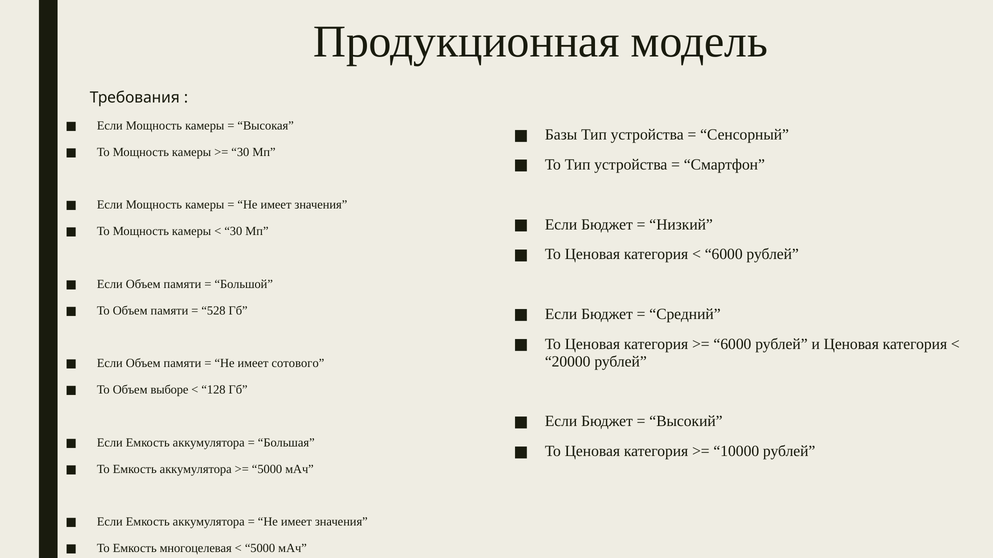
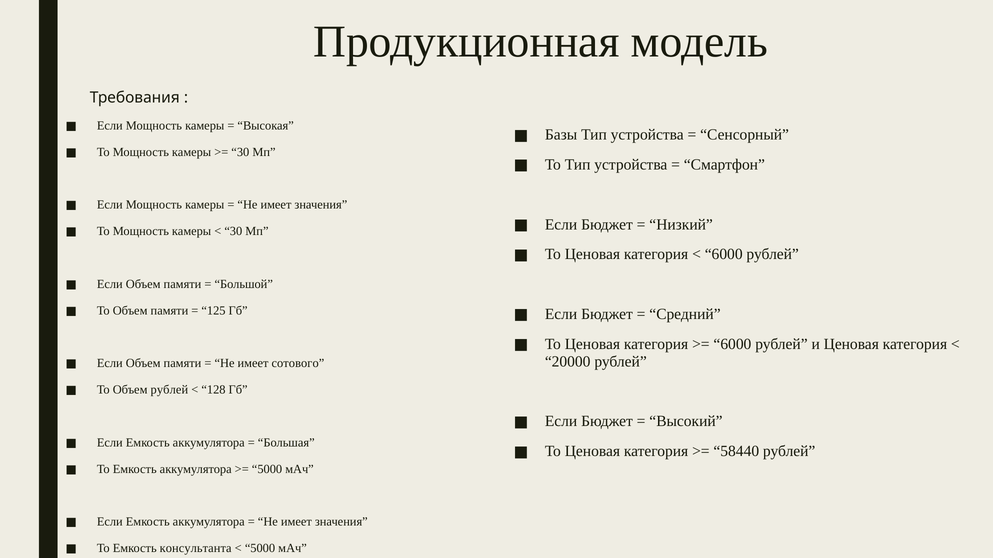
528: 528 -> 125
Объем выборе: выборе -> рублей
10000: 10000 -> 58440
многоцелевая: многоцелевая -> консультанта
